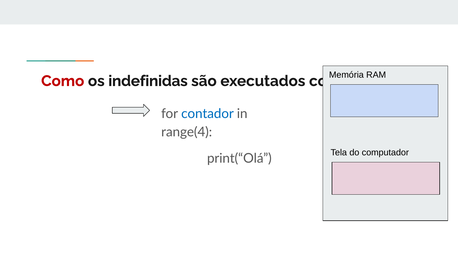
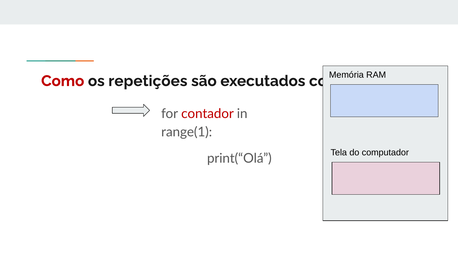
indefinidas: indefinidas -> repetições
contador colour: blue -> red
range(4: range(4 -> range(1
